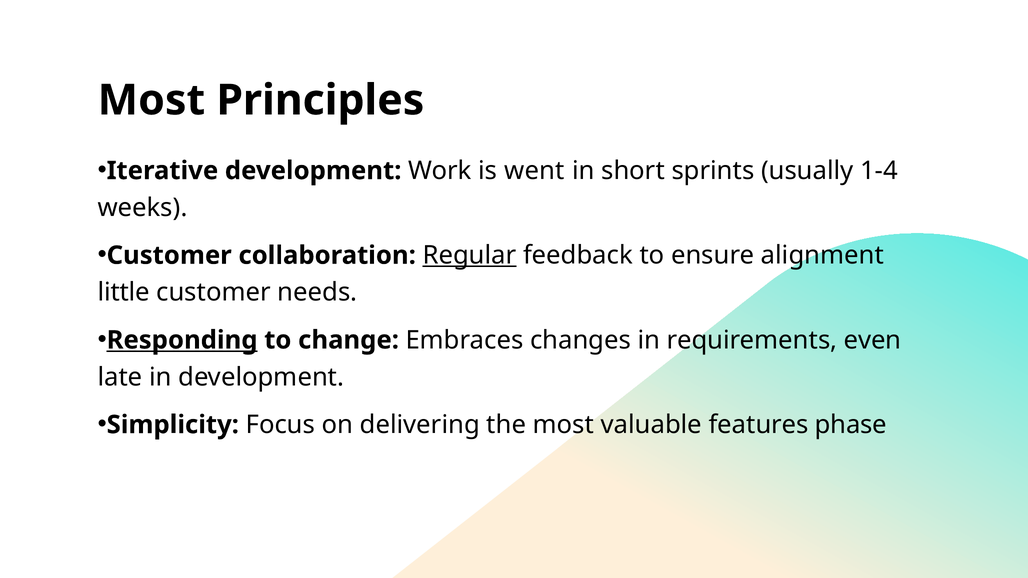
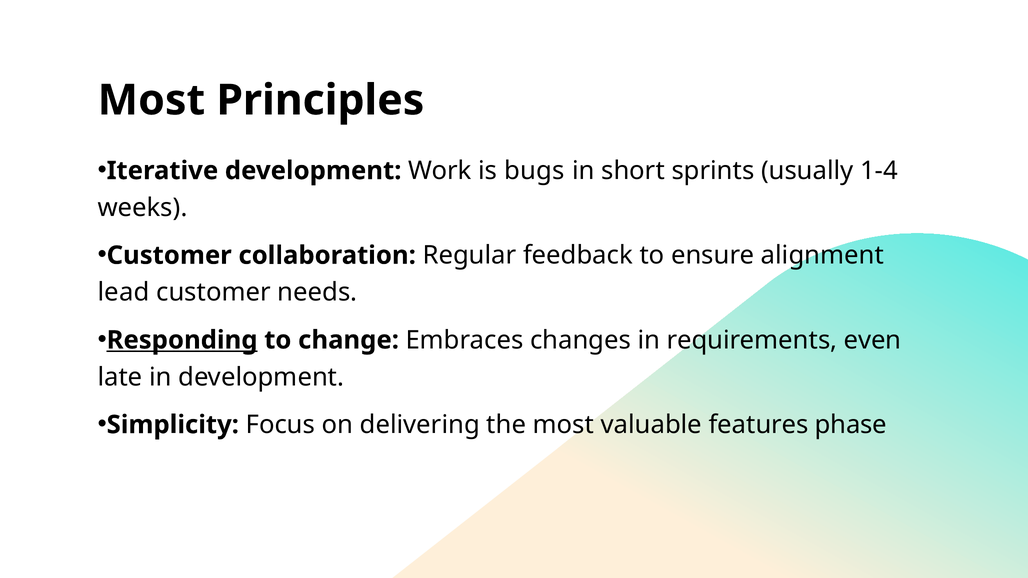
went: went -> bugs
Regular underline: present -> none
little: little -> lead
